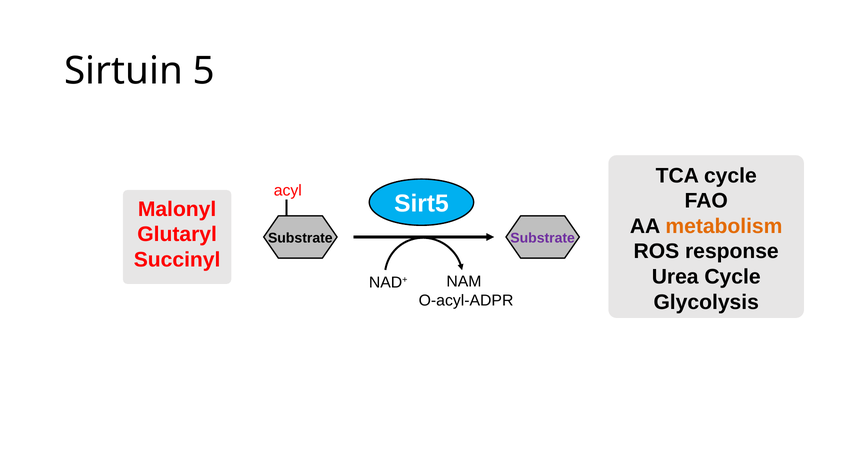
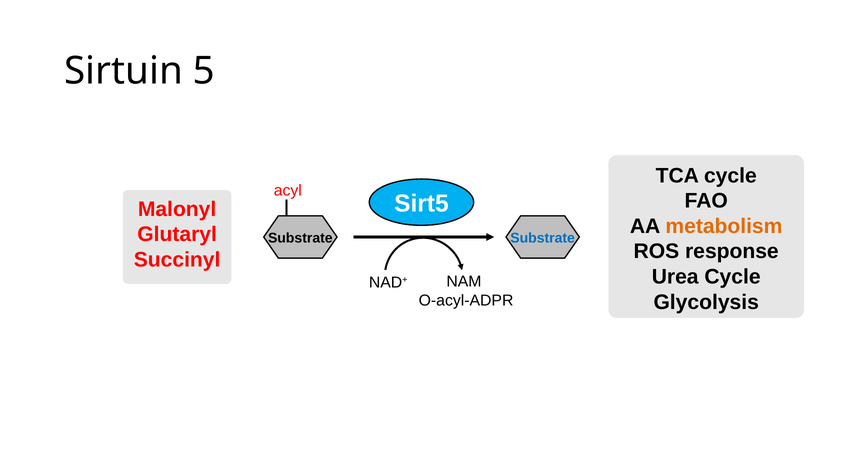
Substrate at (543, 238) colour: purple -> blue
